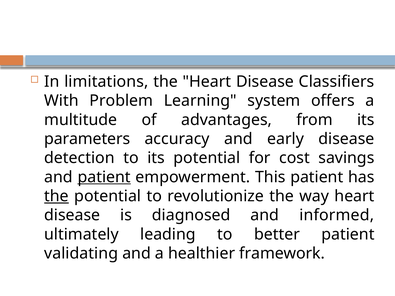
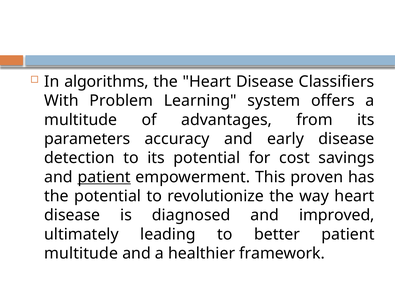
limitations: limitations -> algorithms
This patient: patient -> proven
the at (56, 196) underline: present -> none
informed: informed -> improved
validating at (81, 254): validating -> multitude
